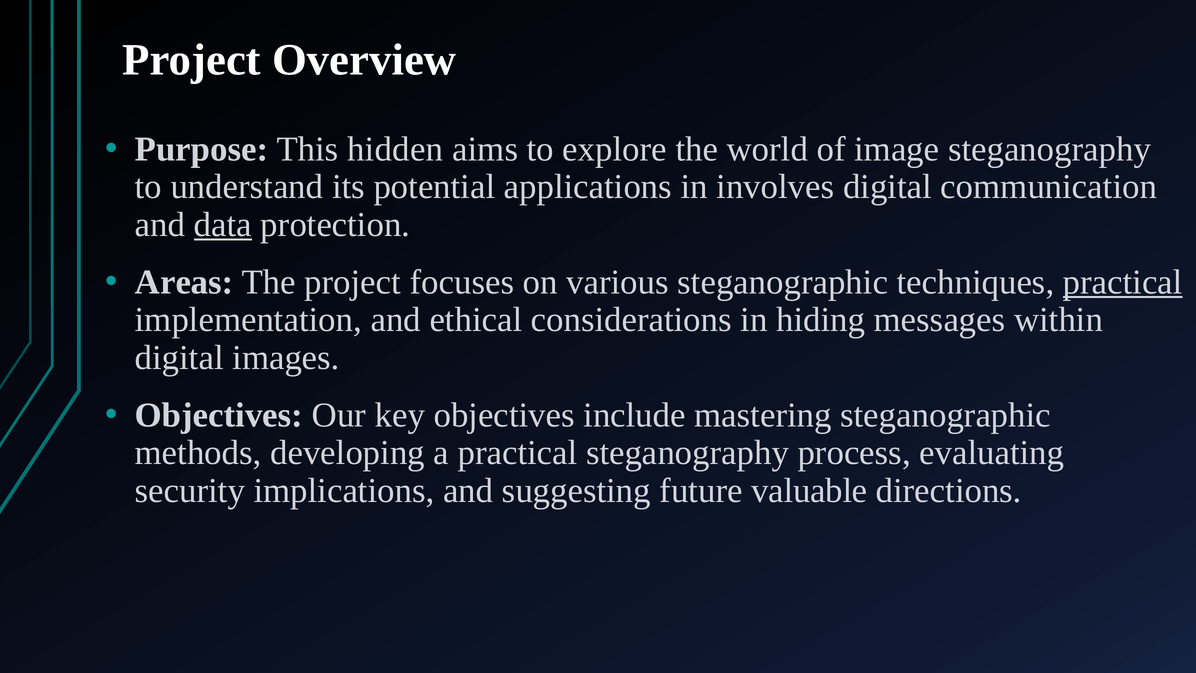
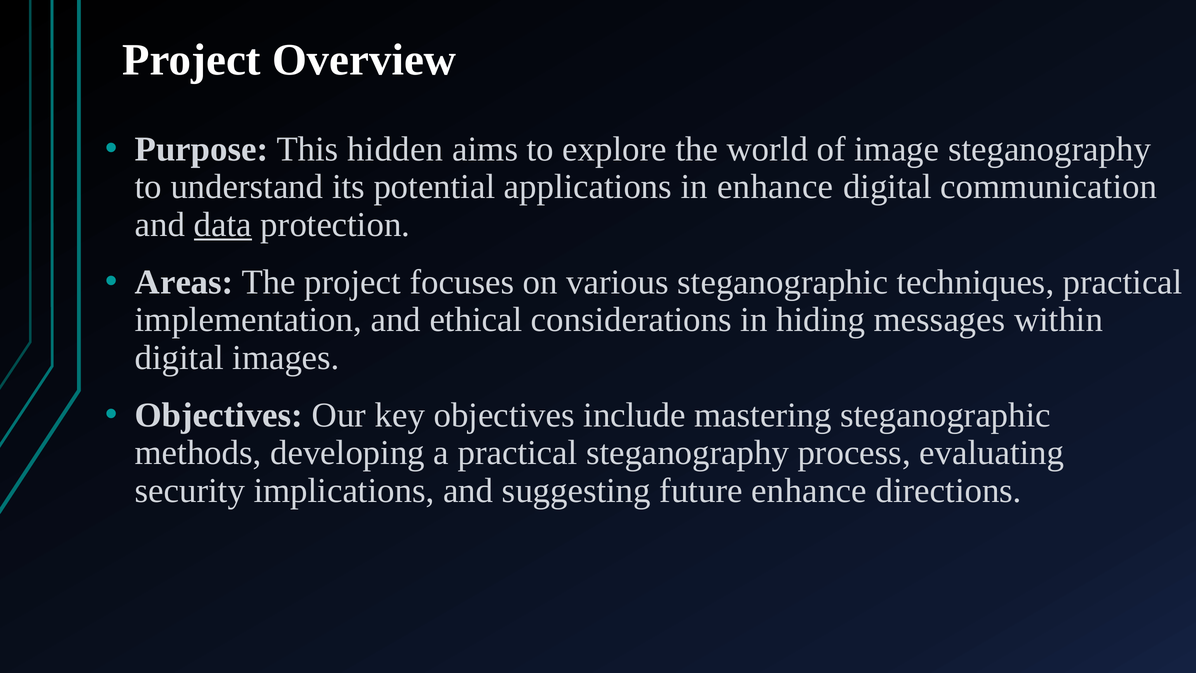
in involves: involves -> enhance
practical at (1123, 282) underline: present -> none
future valuable: valuable -> enhance
